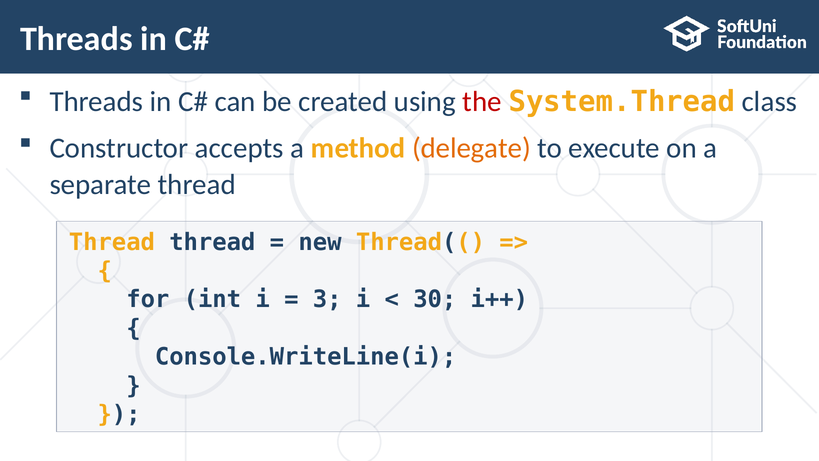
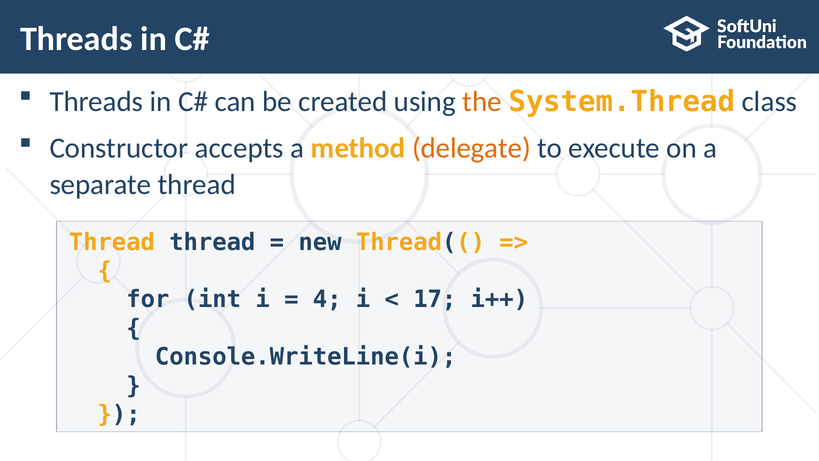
the colour: red -> orange
3: 3 -> 4
30: 30 -> 17
